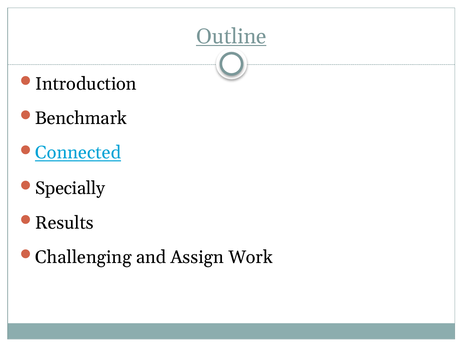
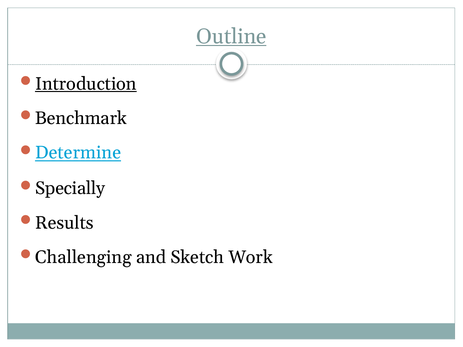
Introduction underline: none -> present
Connected: Connected -> Determine
Assign: Assign -> Sketch
